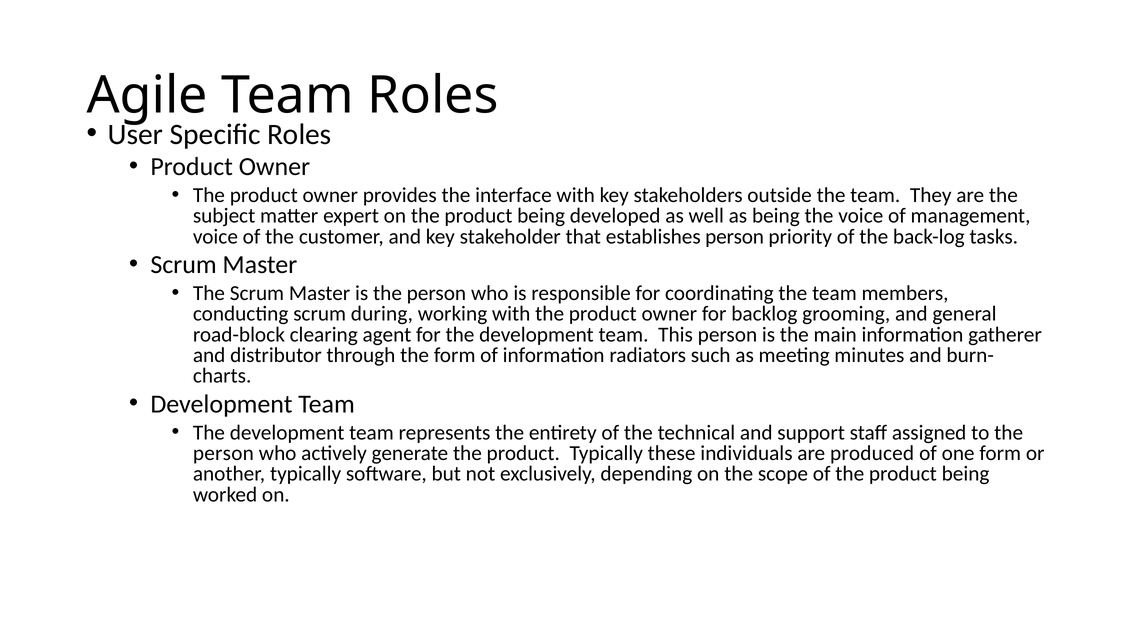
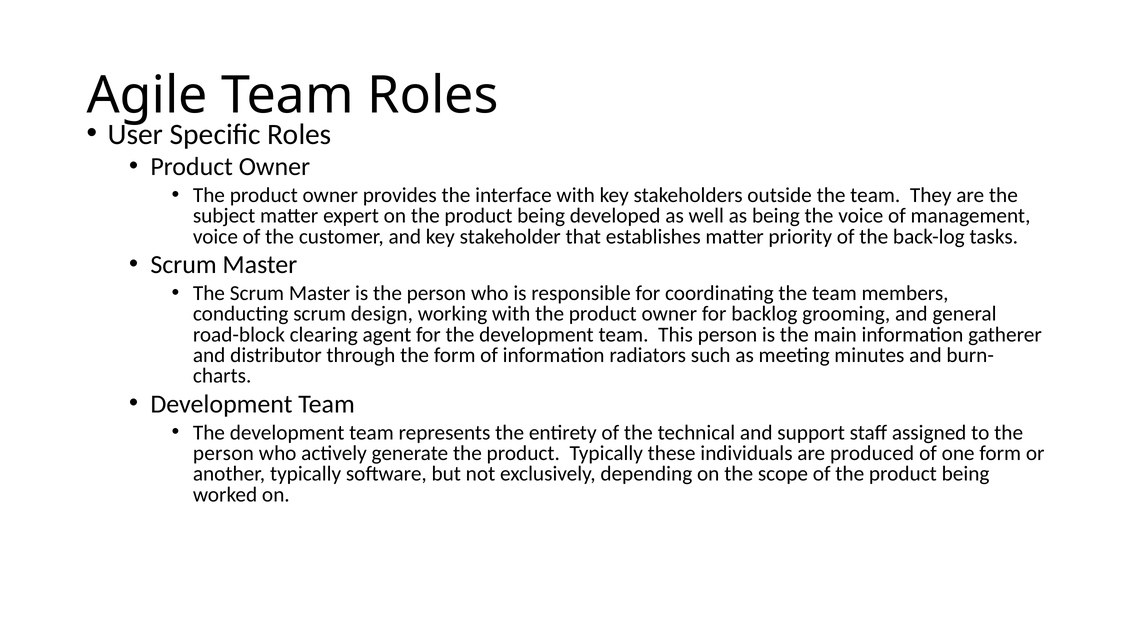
establishes person: person -> matter
during: during -> design
